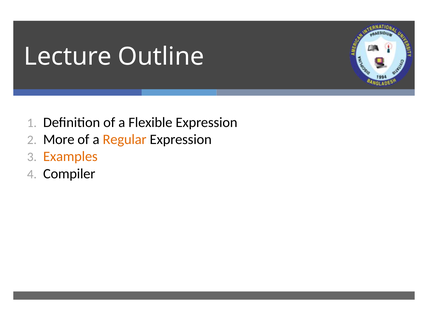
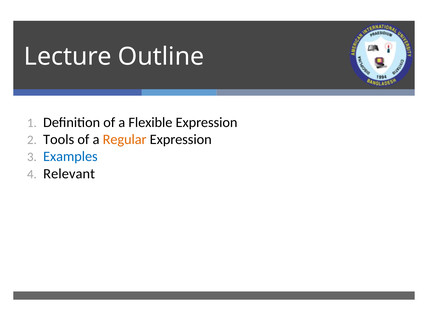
More: More -> Tools
Examples colour: orange -> blue
Compiler: Compiler -> Relevant
